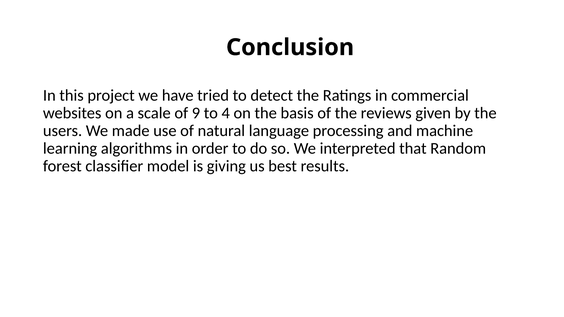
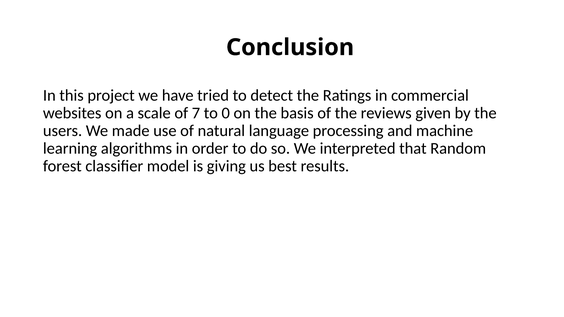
9: 9 -> 7
4: 4 -> 0
